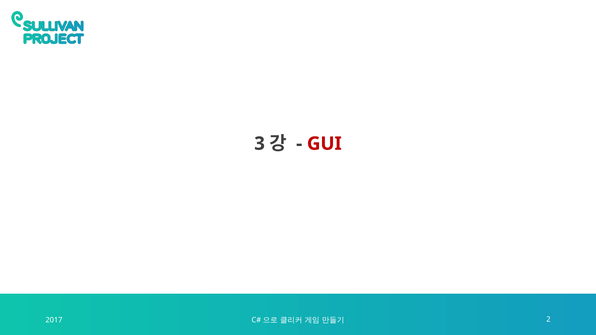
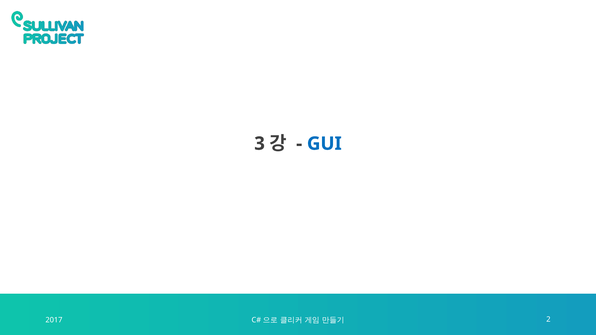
GUI colour: red -> blue
